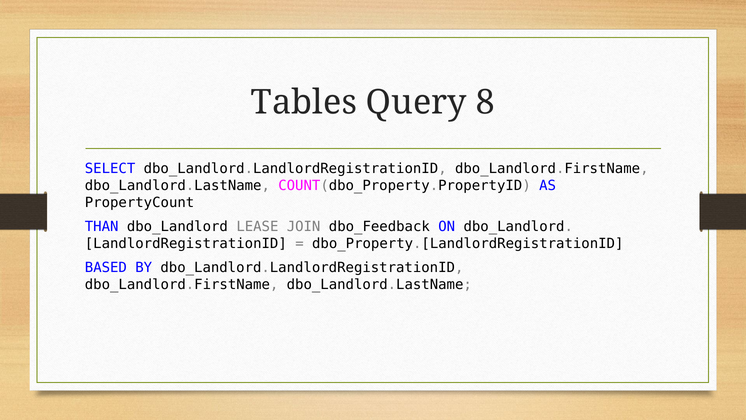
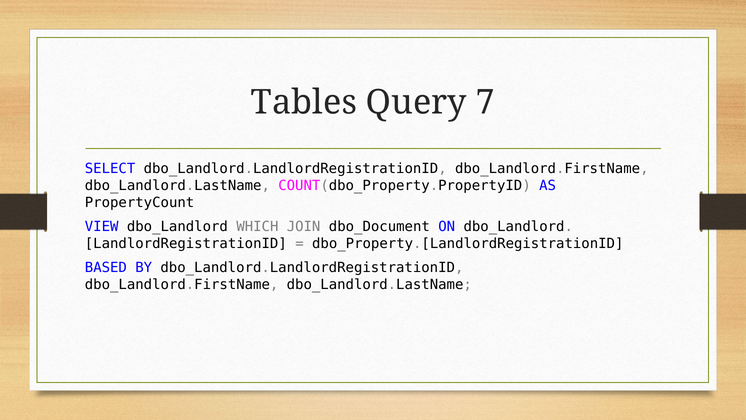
8: 8 -> 7
THAN: THAN -> VIEW
LEASE: LEASE -> WHICH
dbo_Feedback: dbo_Feedback -> dbo_Document
